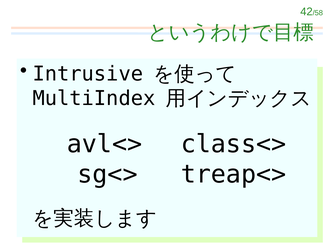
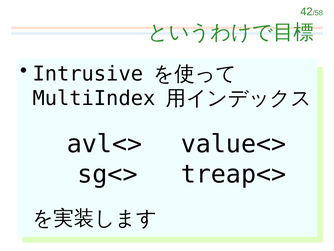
class<>: class<> -> value<>
